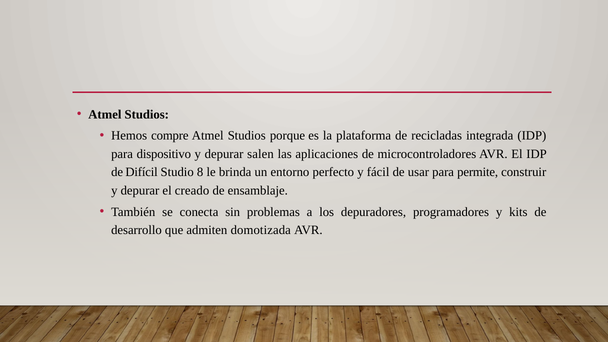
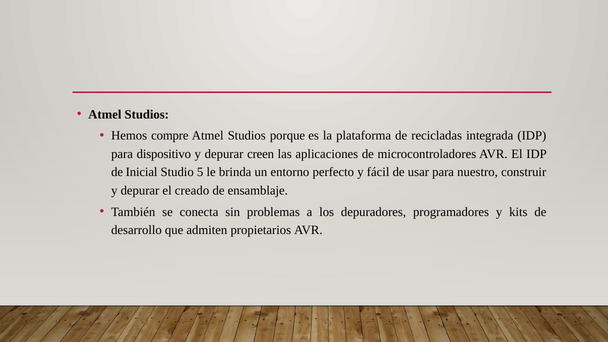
salen: salen -> creen
Difícil: Difícil -> Inicial
8: 8 -> 5
permite: permite -> nuestro
domotizada: domotizada -> propietarios
